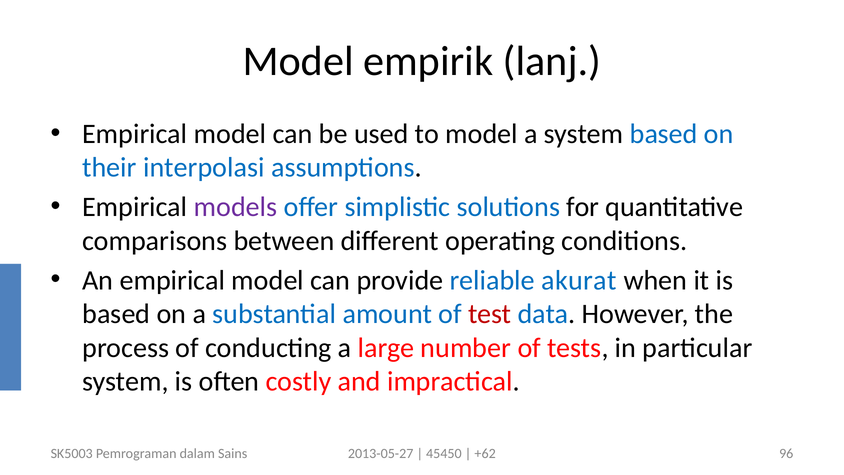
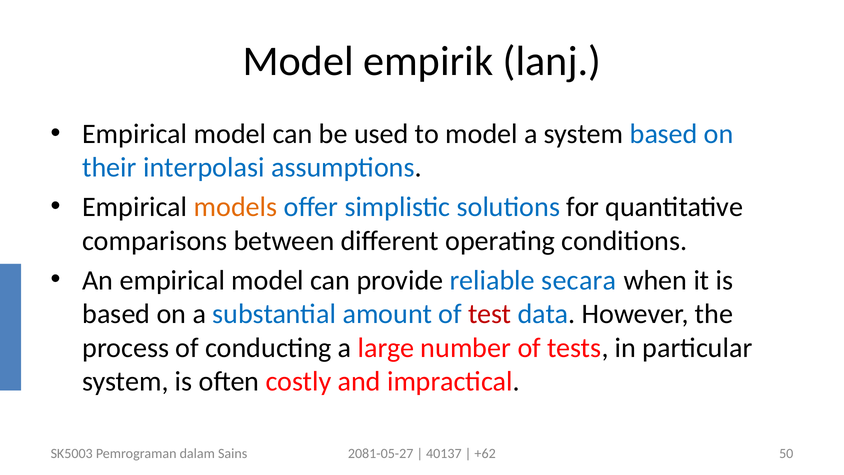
models colour: purple -> orange
akurat: akurat -> secara
2013-05-27: 2013-05-27 -> 2081-05-27
45450: 45450 -> 40137
96: 96 -> 50
